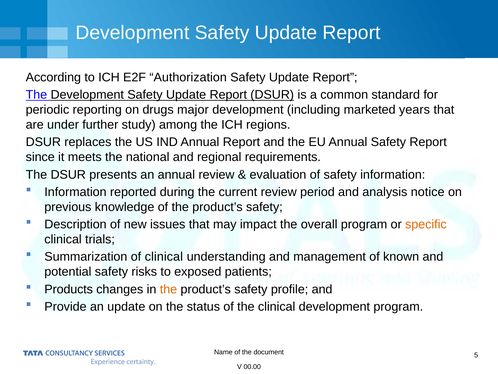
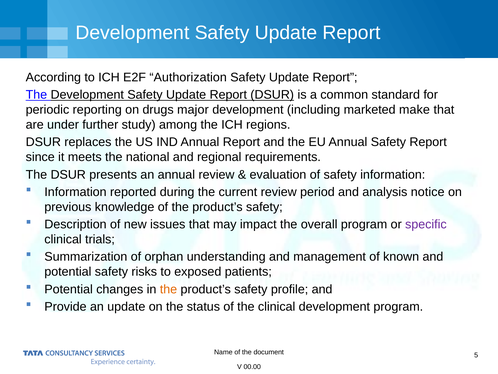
years: years -> make
specific colour: orange -> purple
of clinical: clinical -> orphan
Products at (69, 289): Products -> Potential
